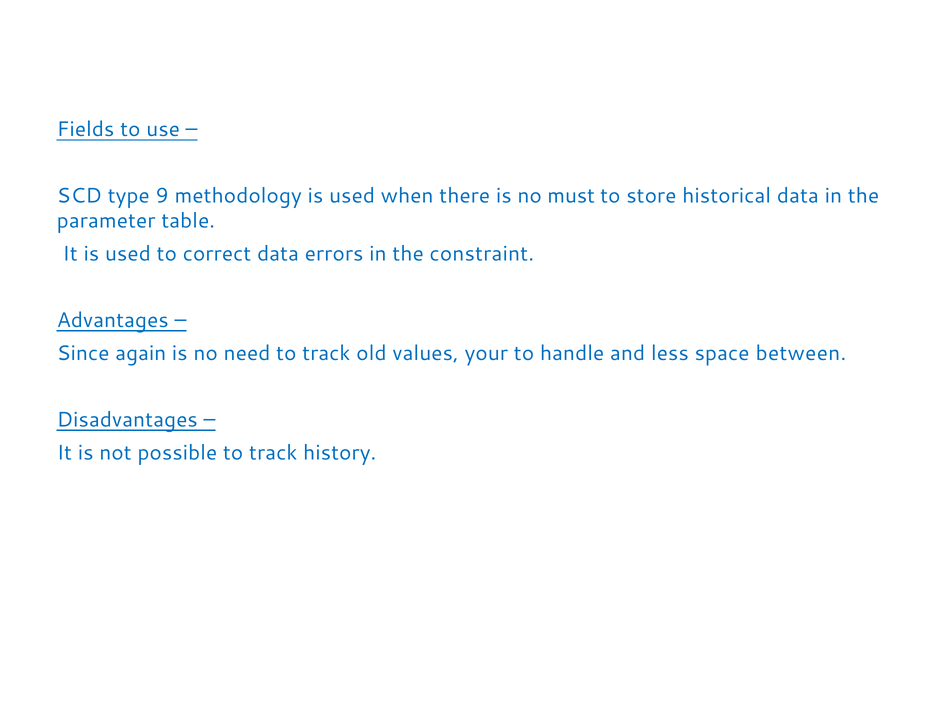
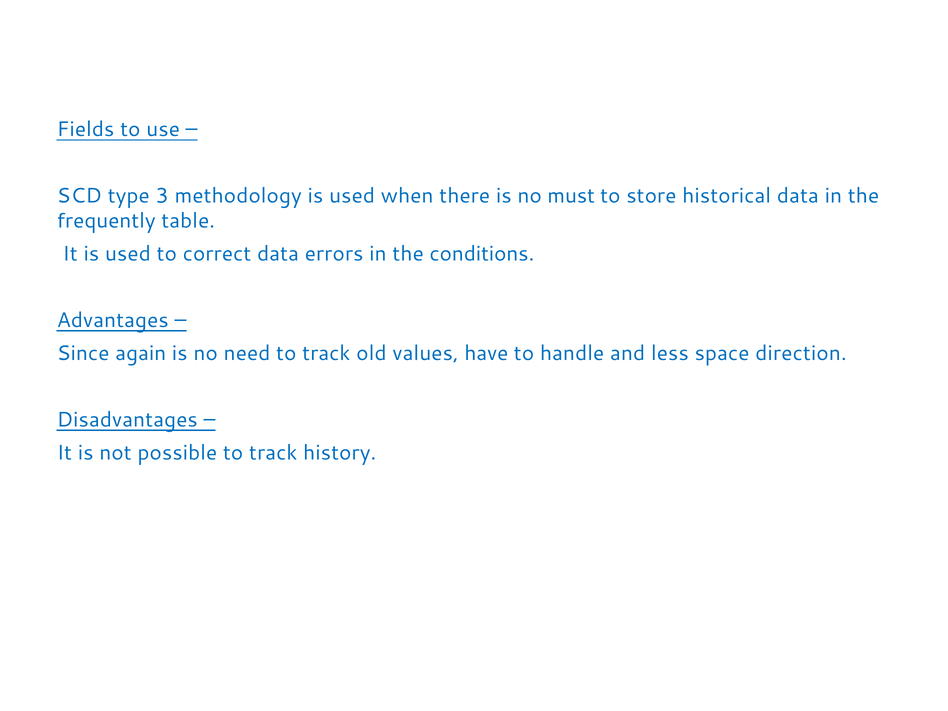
9: 9 -> 3
parameter: parameter -> frequently
constraint: constraint -> conditions
your: your -> have
between: between -> direction
